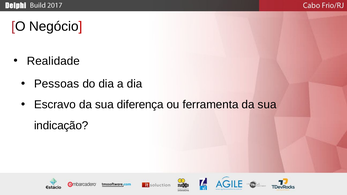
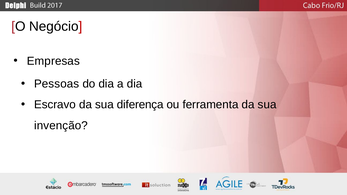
Realidade: Realidade -> Empresas
indicação: indicação -> invenção
